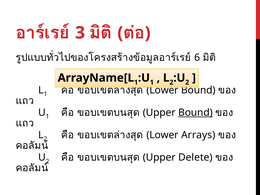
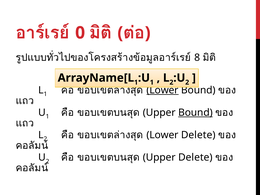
3: 3 -> 0
6: 6 -> 8
Lower at (163, 90) underline: none -> present
Lower Arrays: Arrays -> Delete
